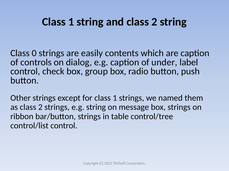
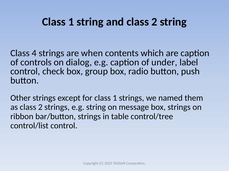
0: 0 -> 4
easily: easily -> when
